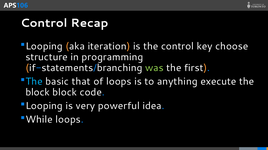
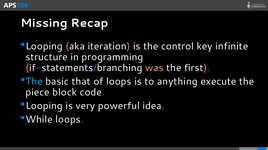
Control at (44, 23): Control -> Missing
choose: choose -> infinite
was colour: light green -> pink
block at (38, 93): block -> piece
